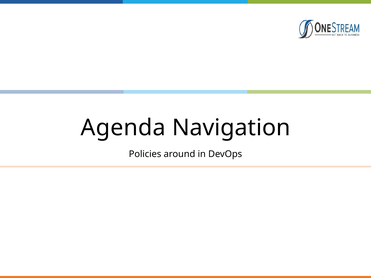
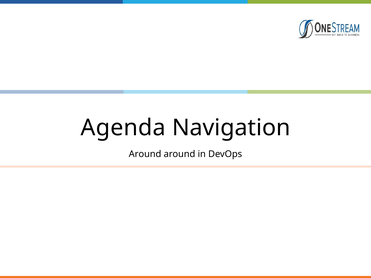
Policies at (145, 154): Policies -> Around
